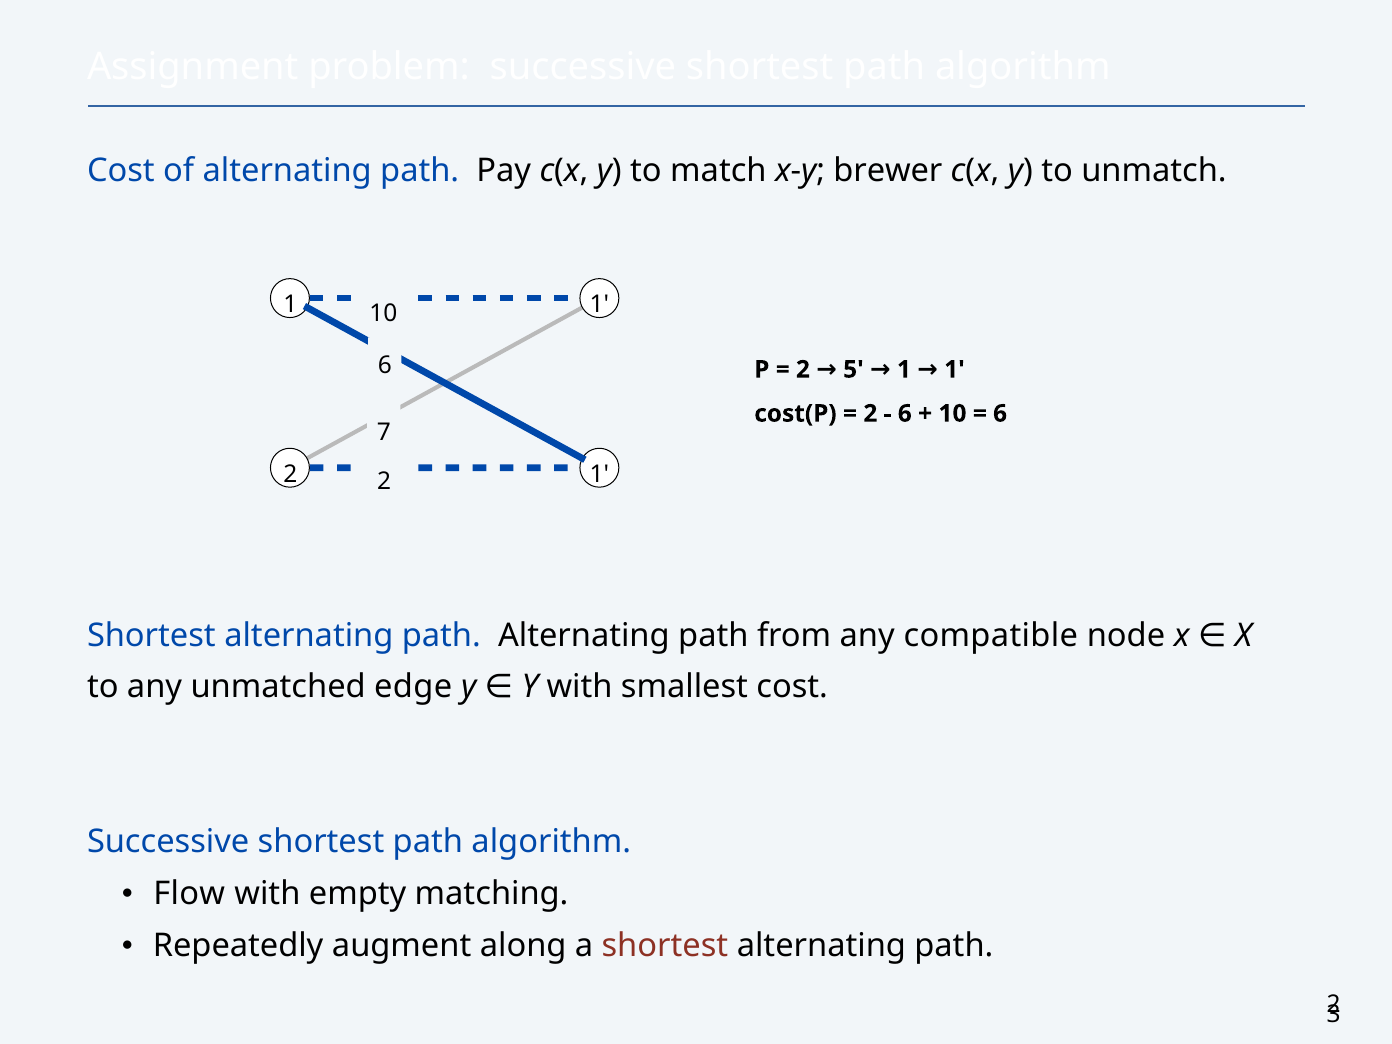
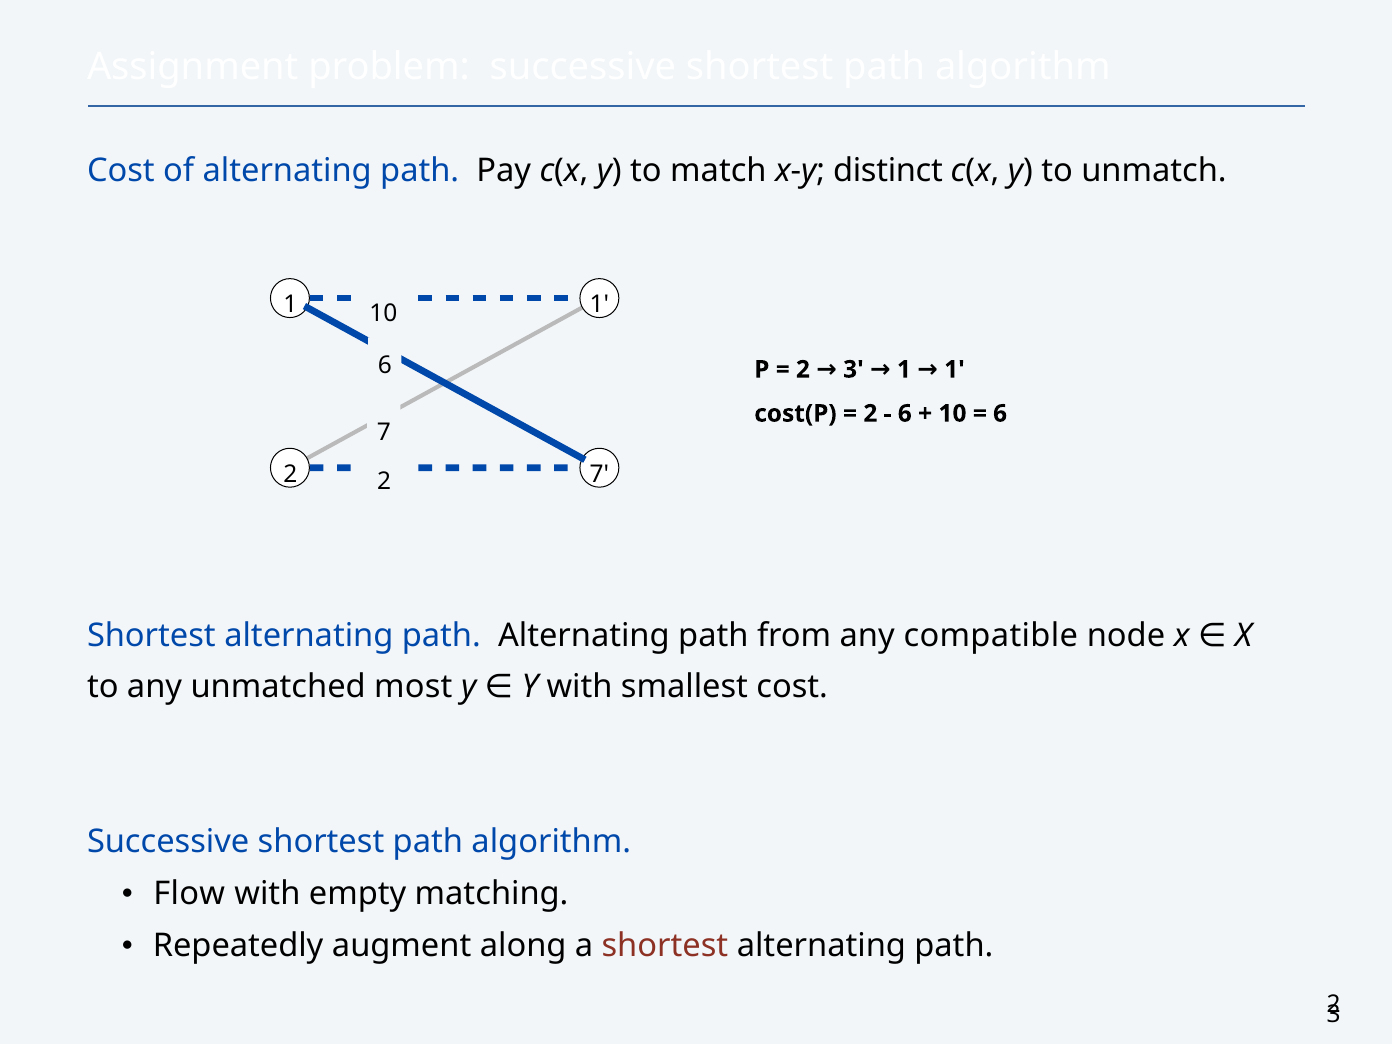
brewer: brewer -> distinct
5 at (853, 370): 5 -> 3
1 at (599, 474): 1 -> 7
edge: edge -> most
